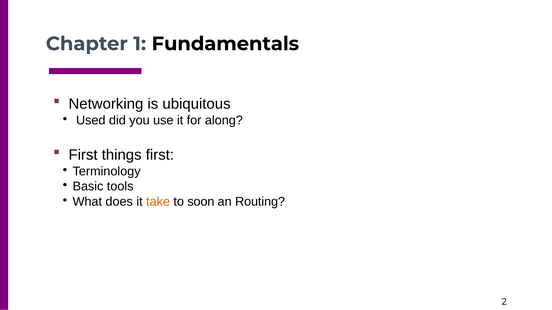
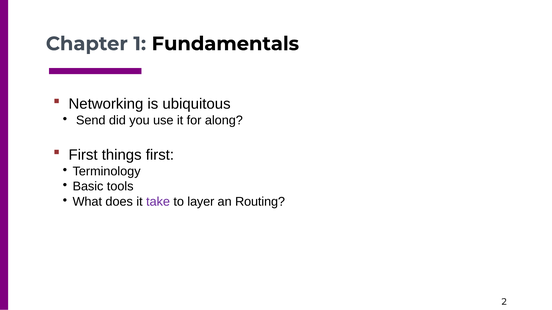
Used: Used -> Send
take colour: orange -> purple
soon: soon -> layer
